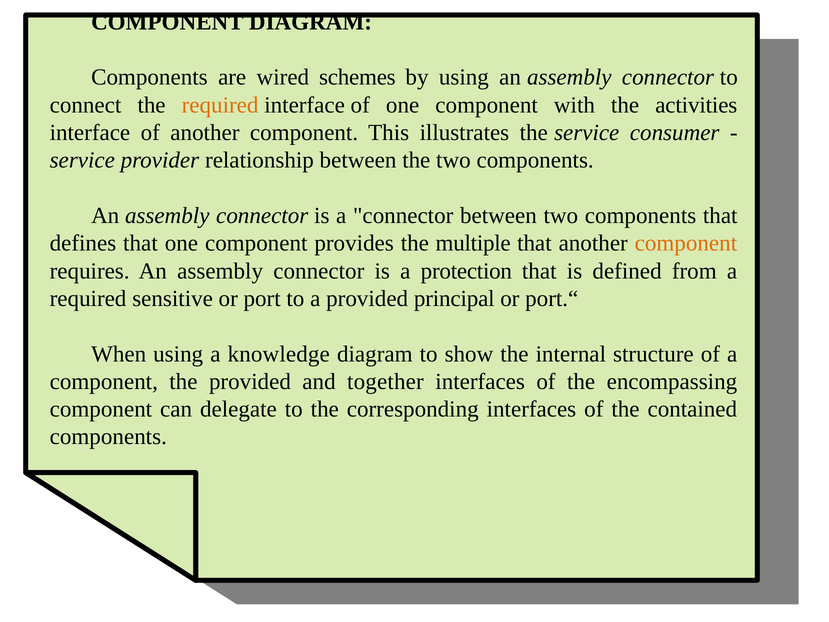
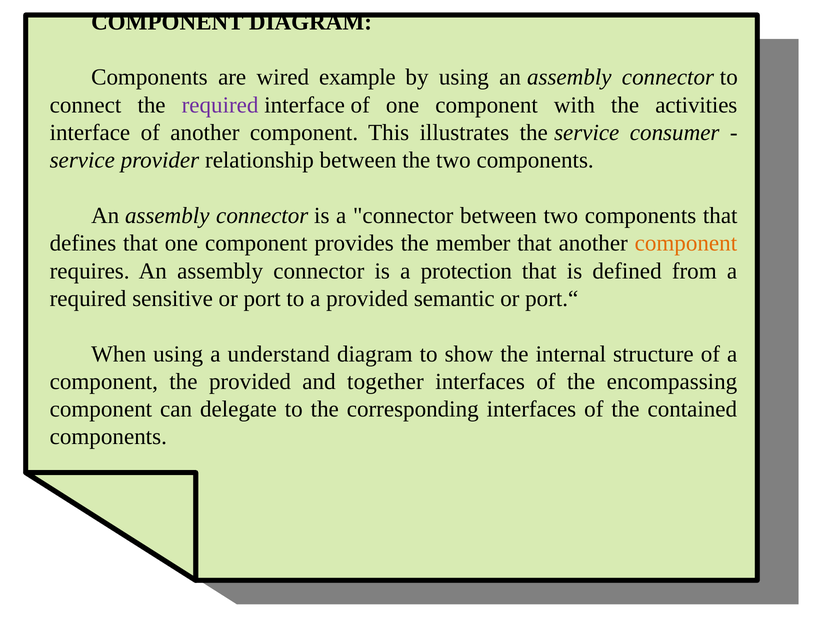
schemes: schemes -> example
required at (220, 105) colour: orange -> purple
multiple: multiple -> member
principal: principal -> semantic
knowledge: knowledge -> understand
